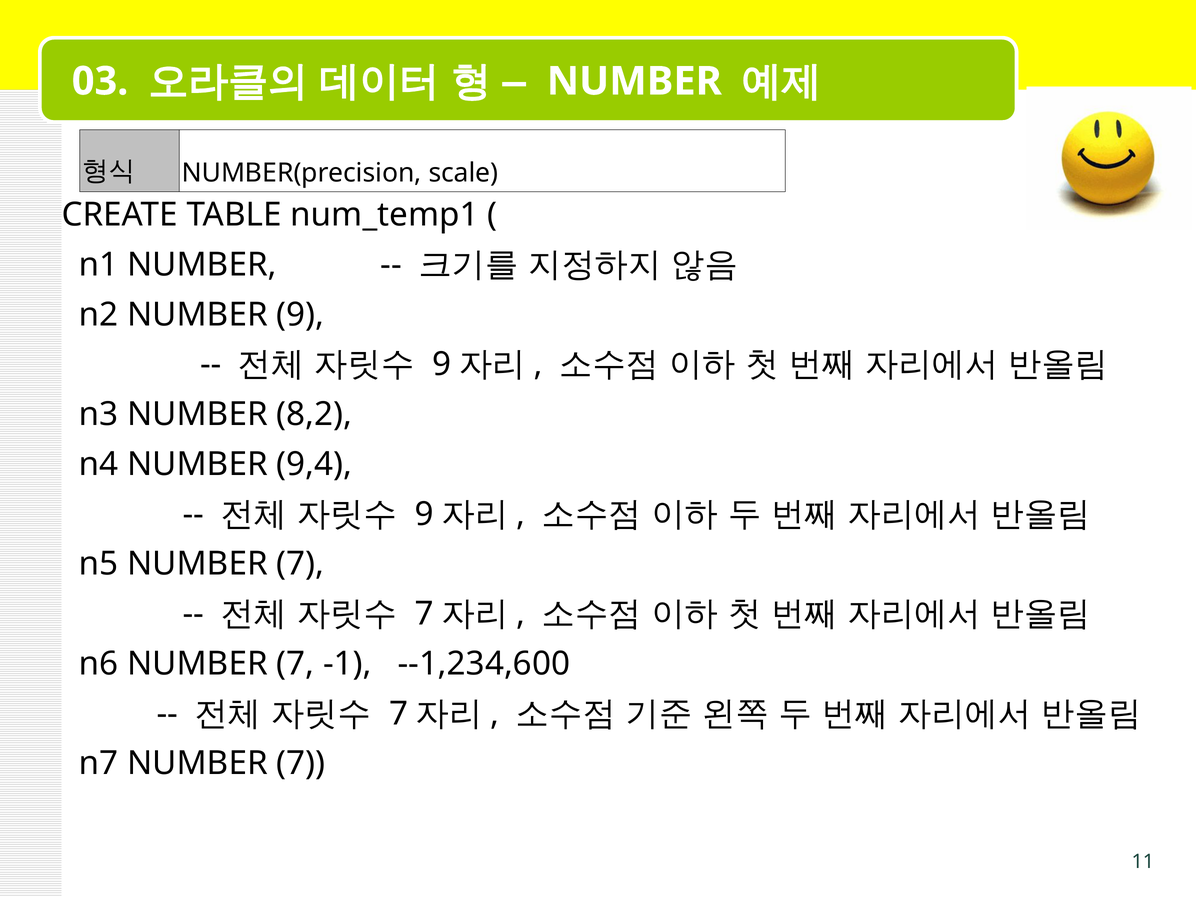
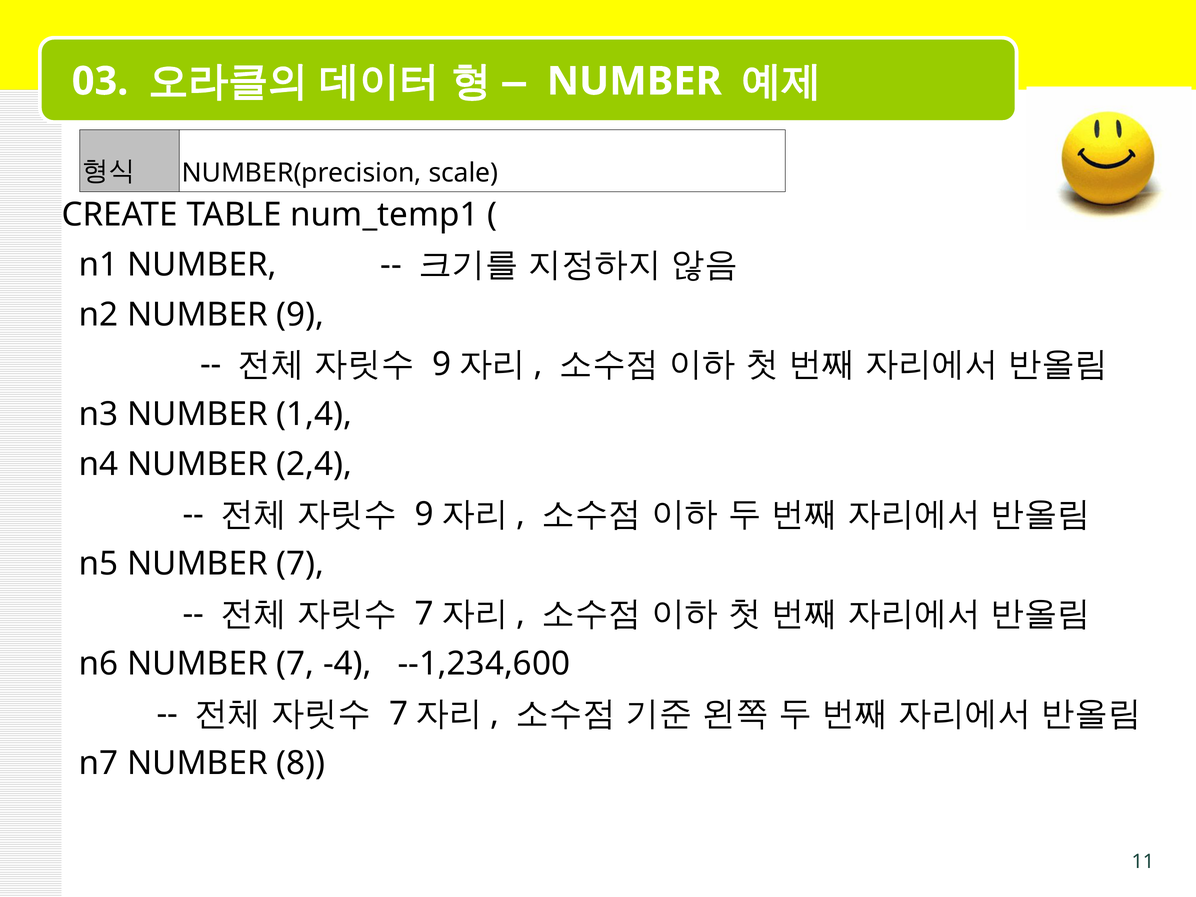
8,2: 8,2 -> 1,4
9,4: 9,4 -> 2,4
-1: -1 -> -4
n7 NUMBER 7: 7 -> 8
